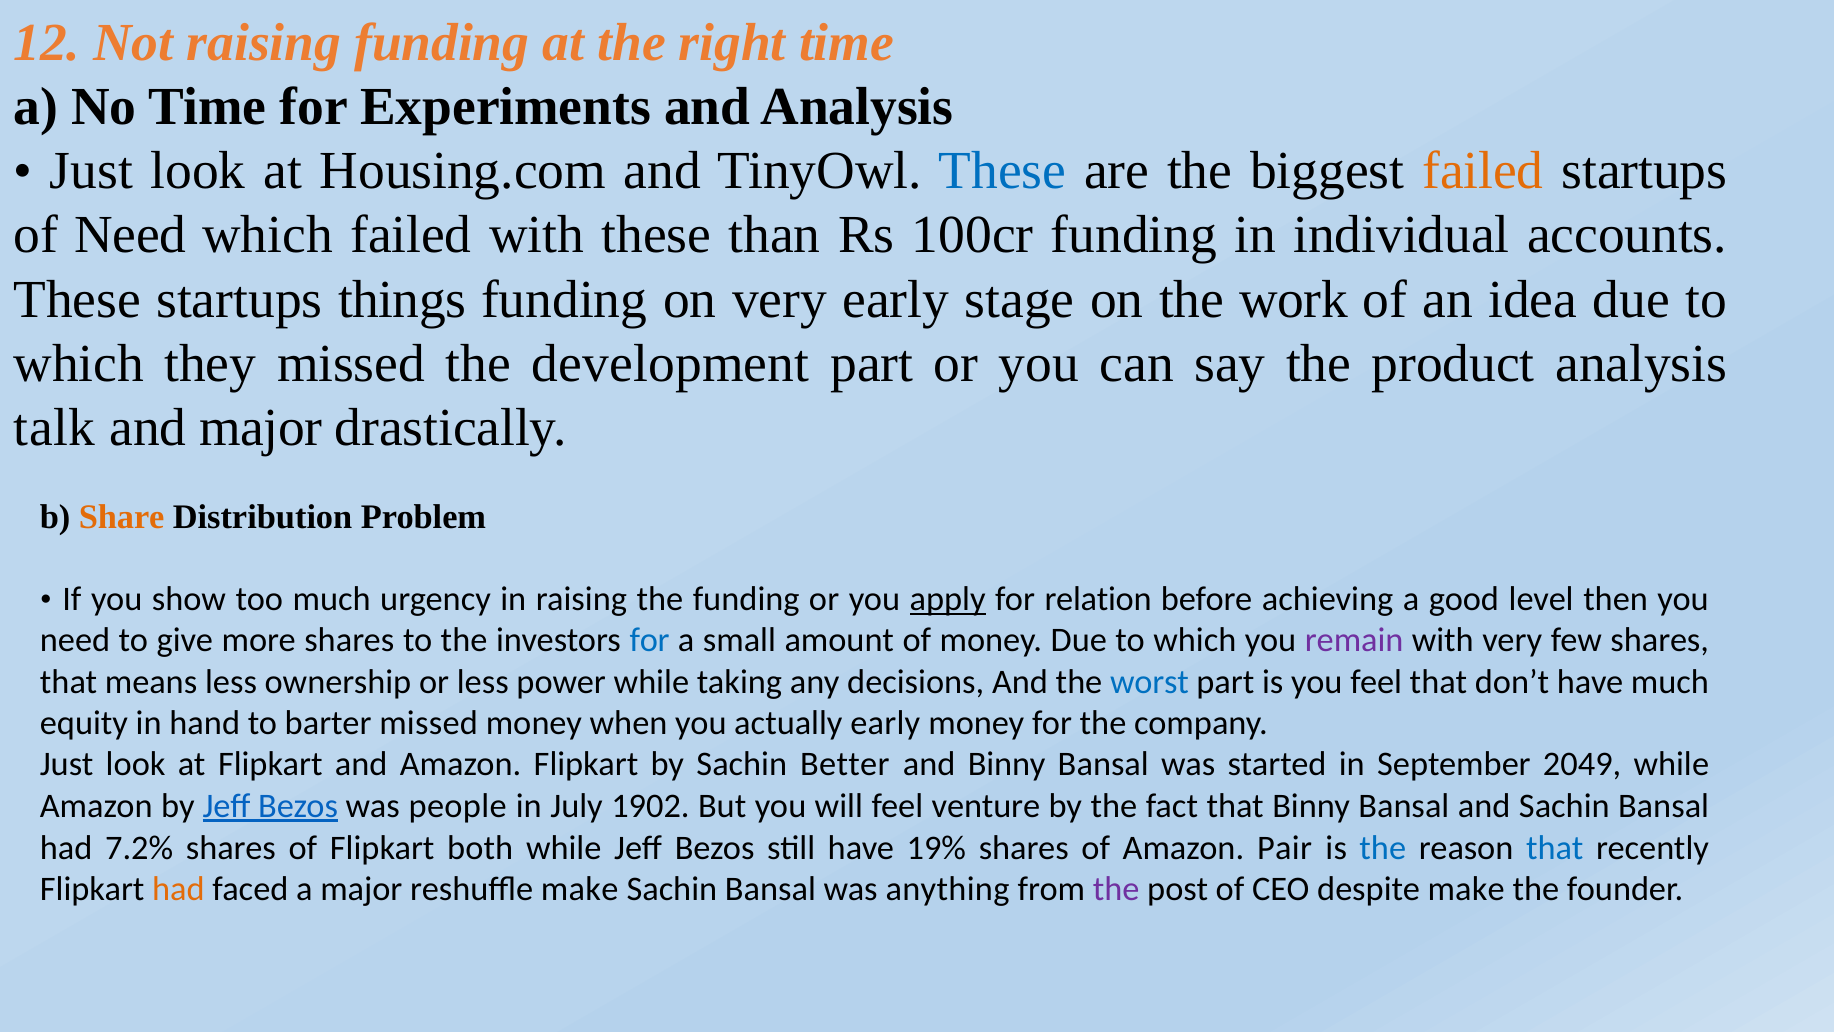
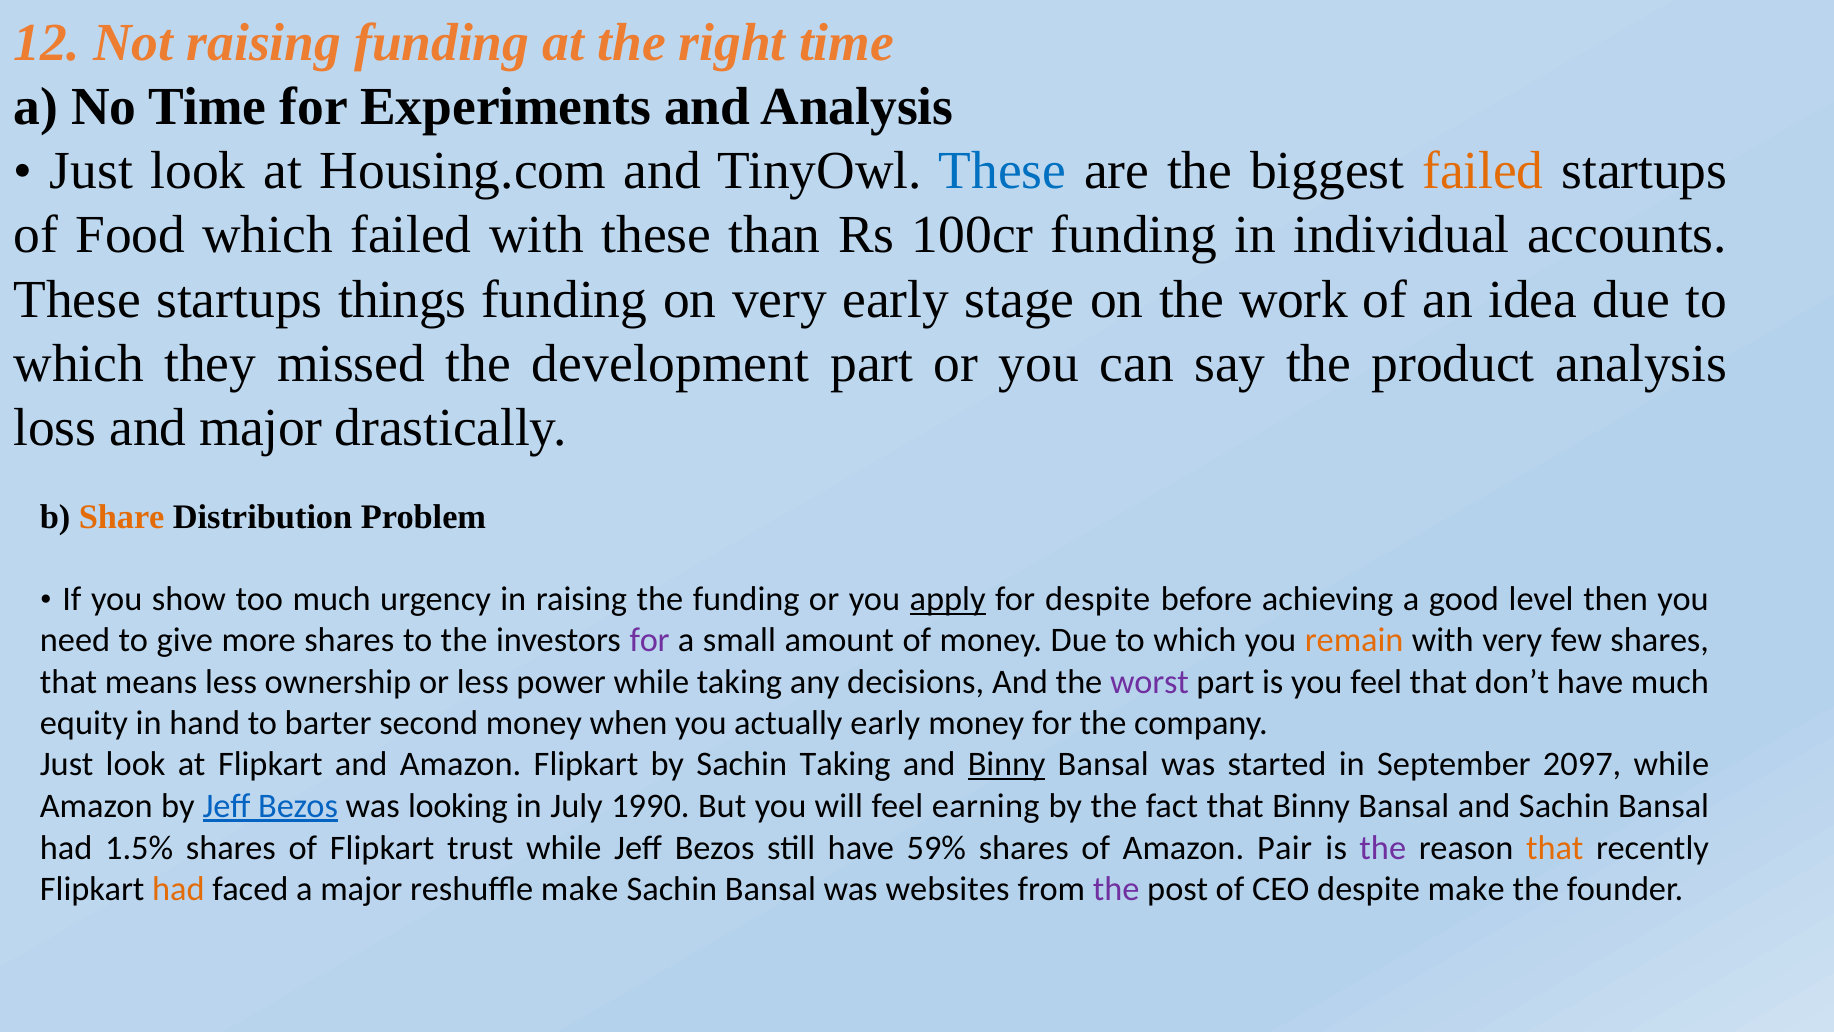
of Need: Need -> Food
talk: talk -> loss
for relation: relation -> despite
for at (650, 640) colour: blue -> purple
remain colour: purple -> orange
worst colour: blue -> purple
barter missed: missed -> second
Sachin Better: Better -> Taking
Binny at (1007, 764) underline: none -> present
2049: 2049 -> 2097
people: people -> looking
1902: 1902 -> 1990
venture: venture -> earning
7.2%: 7.2% -> 1.5%
both: both -> trust
19%: 19% -> 59%
the at (1383, 847) colour: blue -> purple
that at (1555, 847) colour: blue -> orange
anything: anything -> websites
